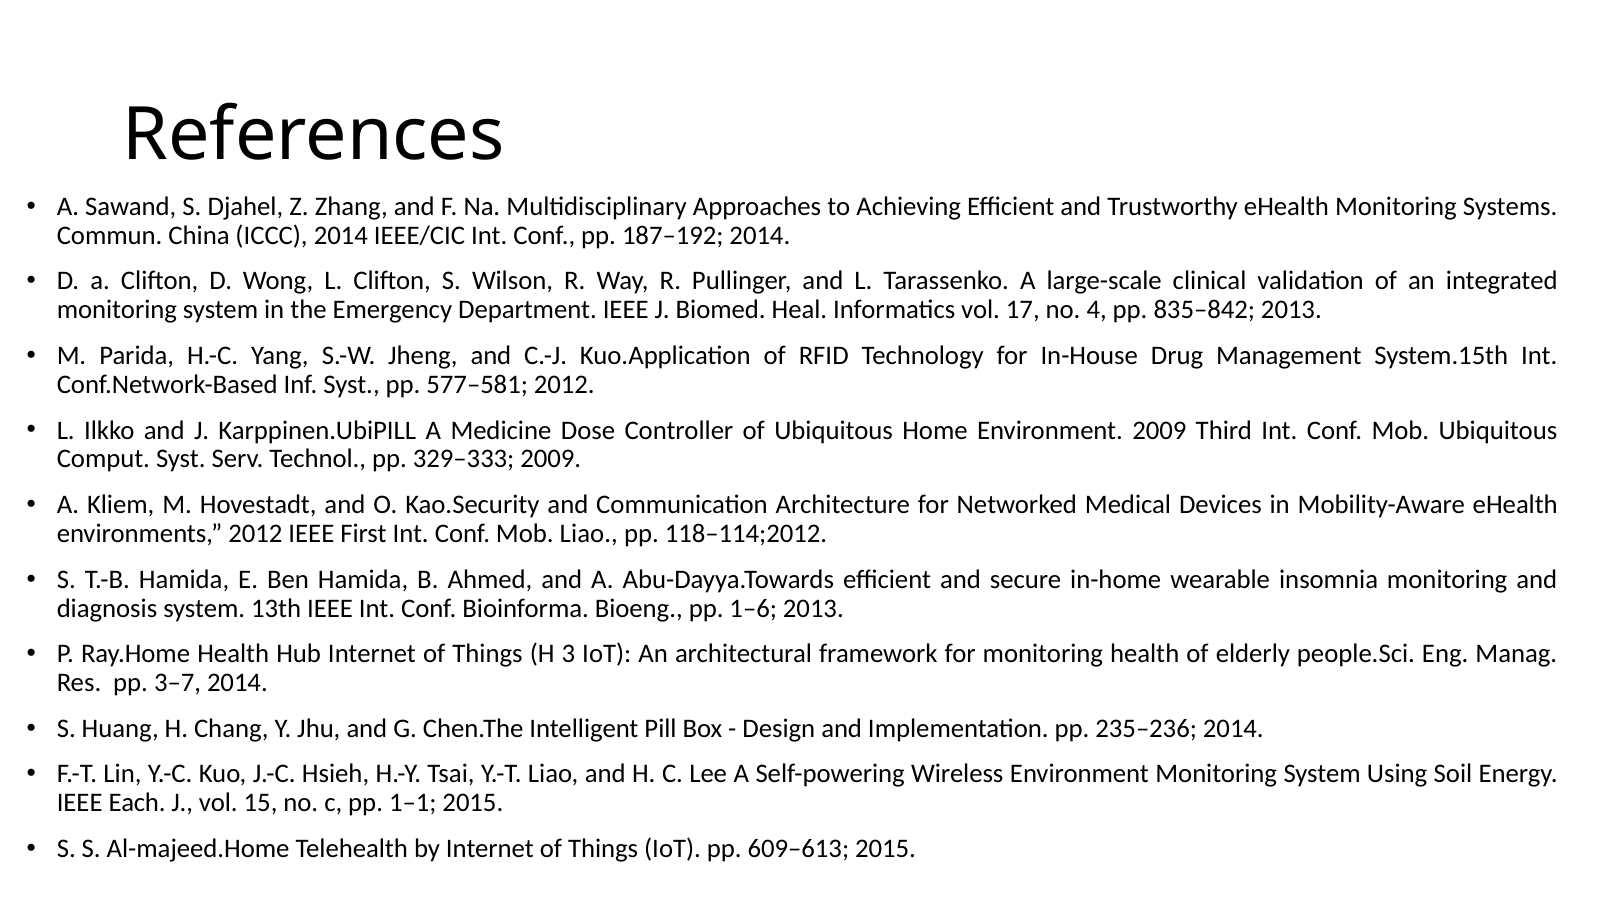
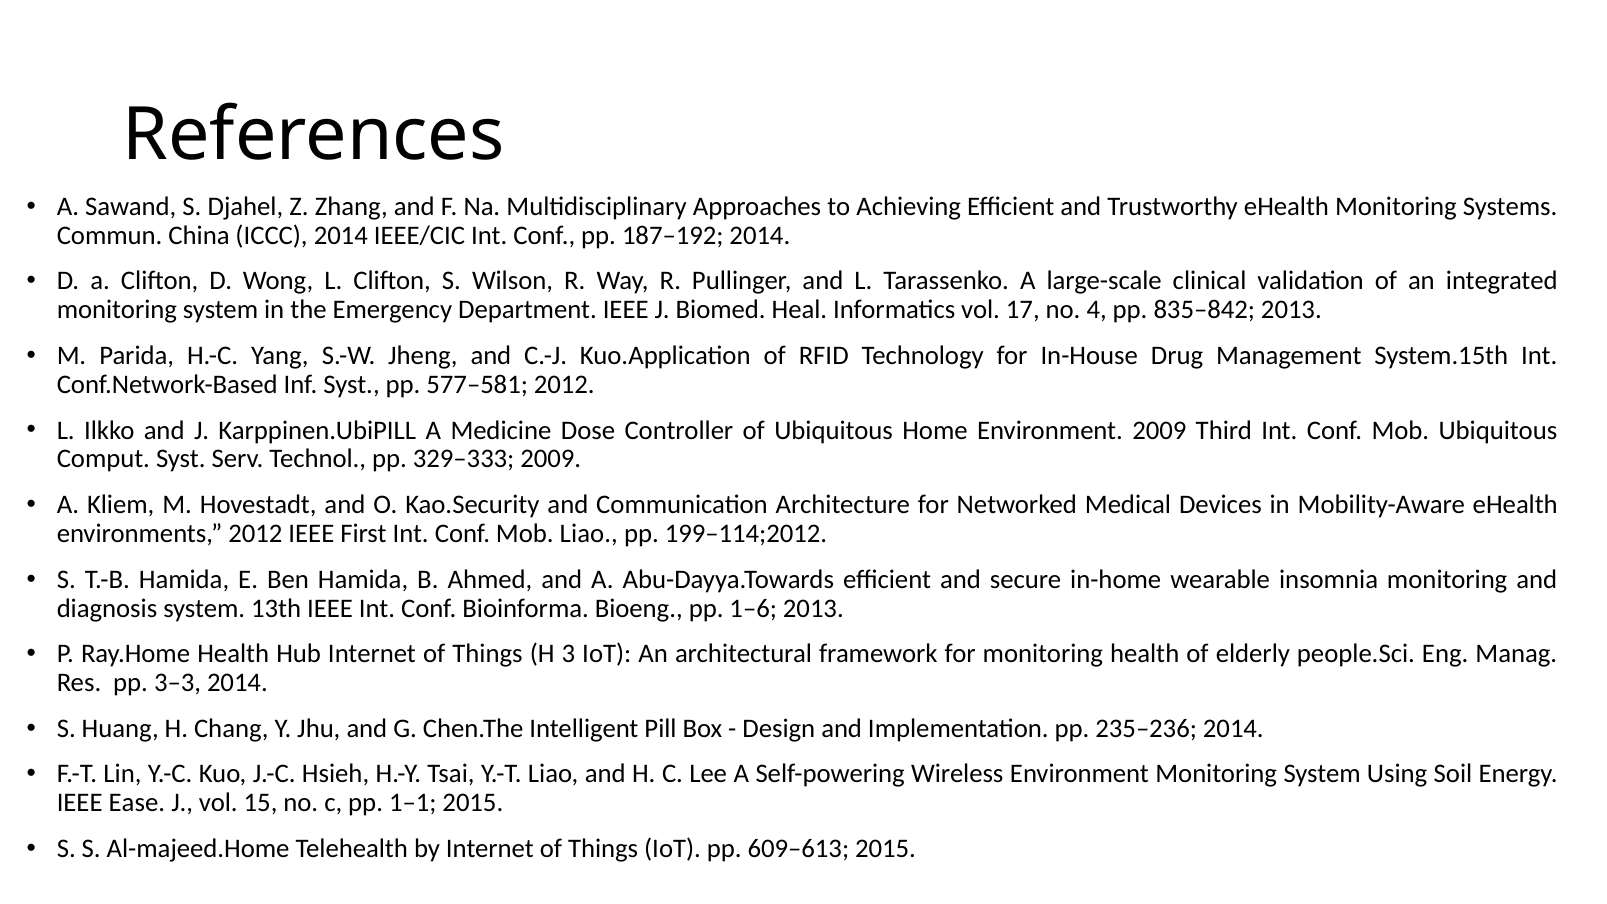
118–114;2012: 118–114;2012 -> 199–114;2012
3–7: 3–7 -> 3–3
Each: Each -> Ease
